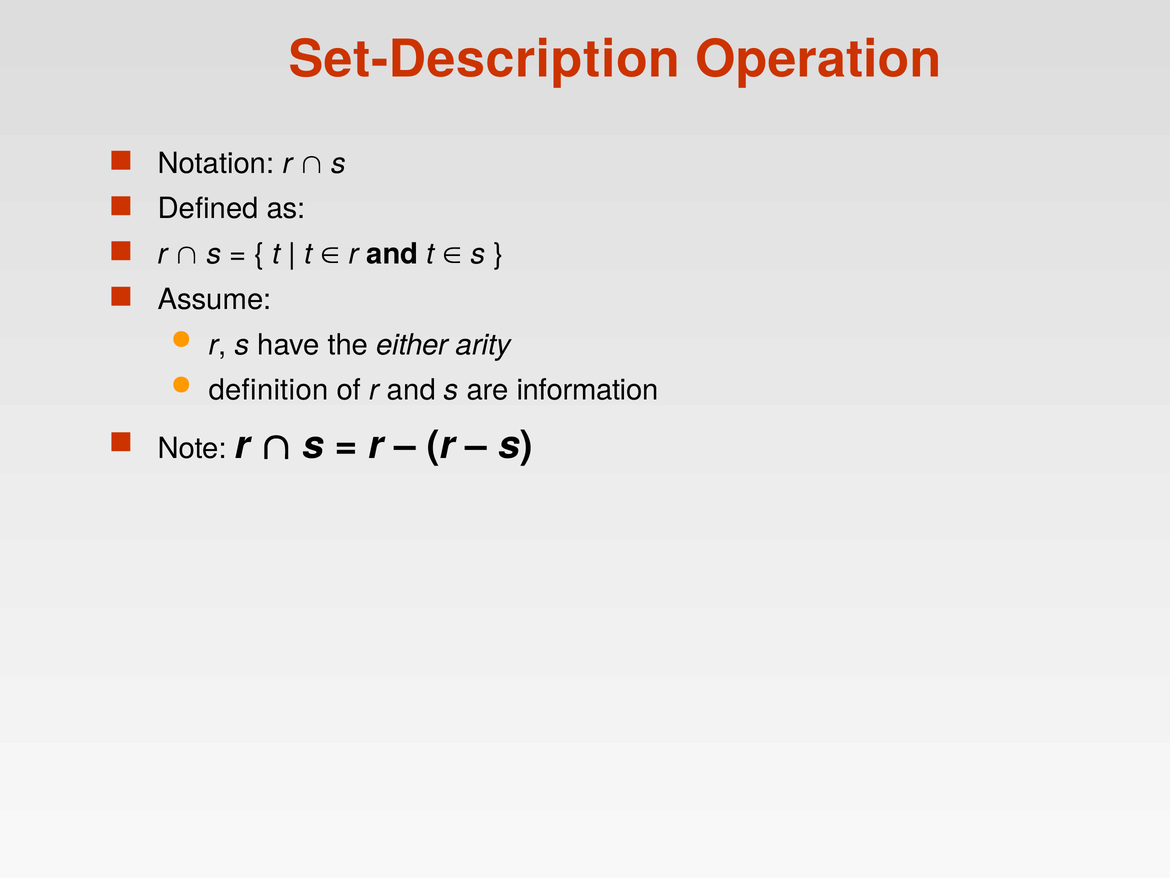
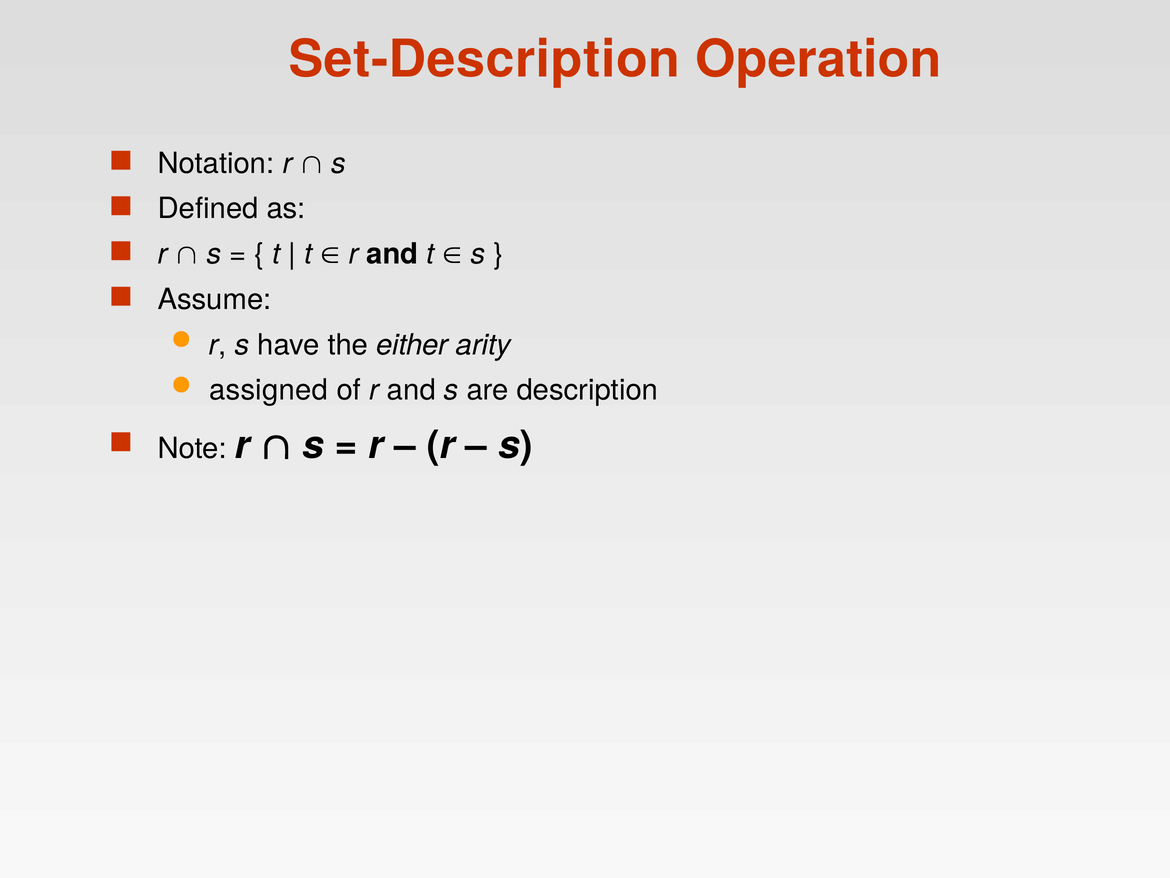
definition: definition -> assigned
information: information -> description
